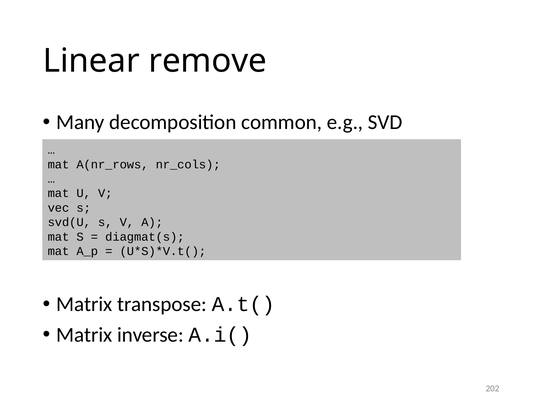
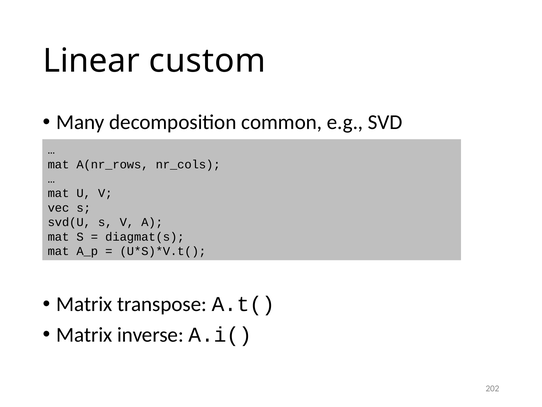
remove: remove -> custom
